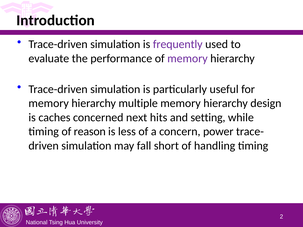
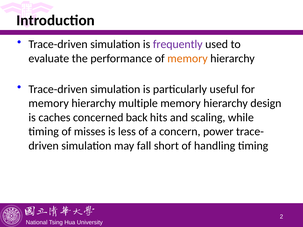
memory at (187, 58) colour: purple -> orange
next: next -> back
setting: setting -> scaling
reason: reason -> misses
